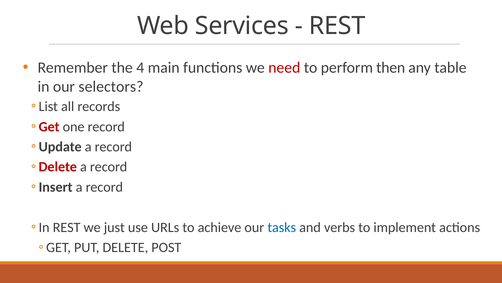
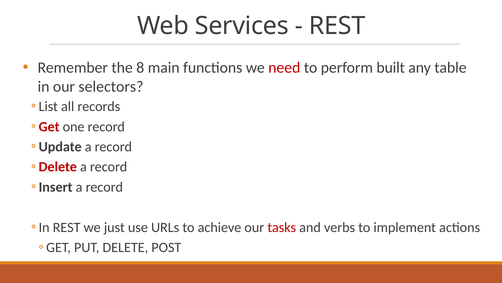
4: 4 -> 8
then: then -> built
tasks colour: blue -> red
